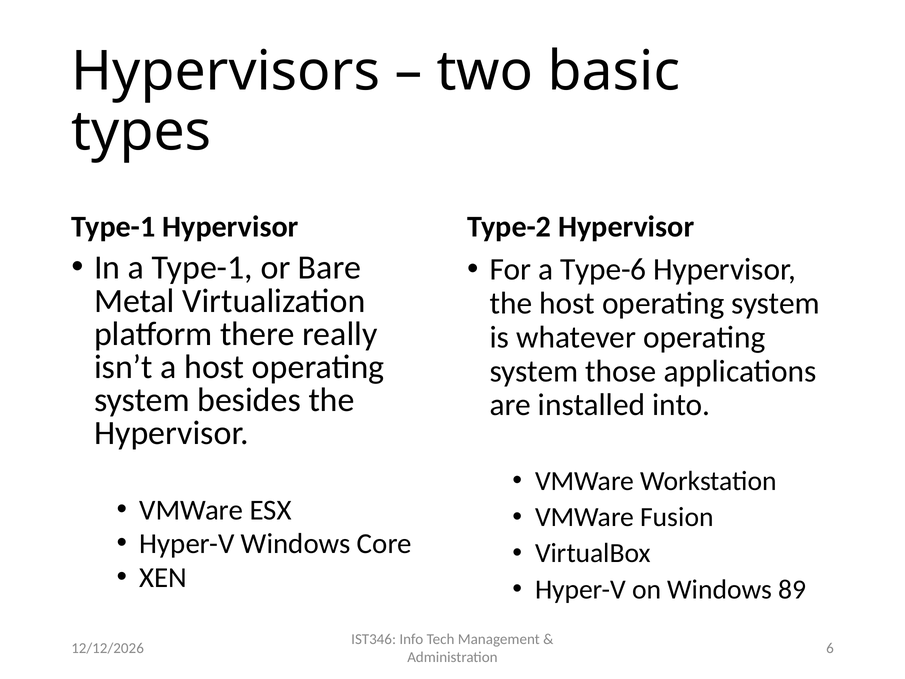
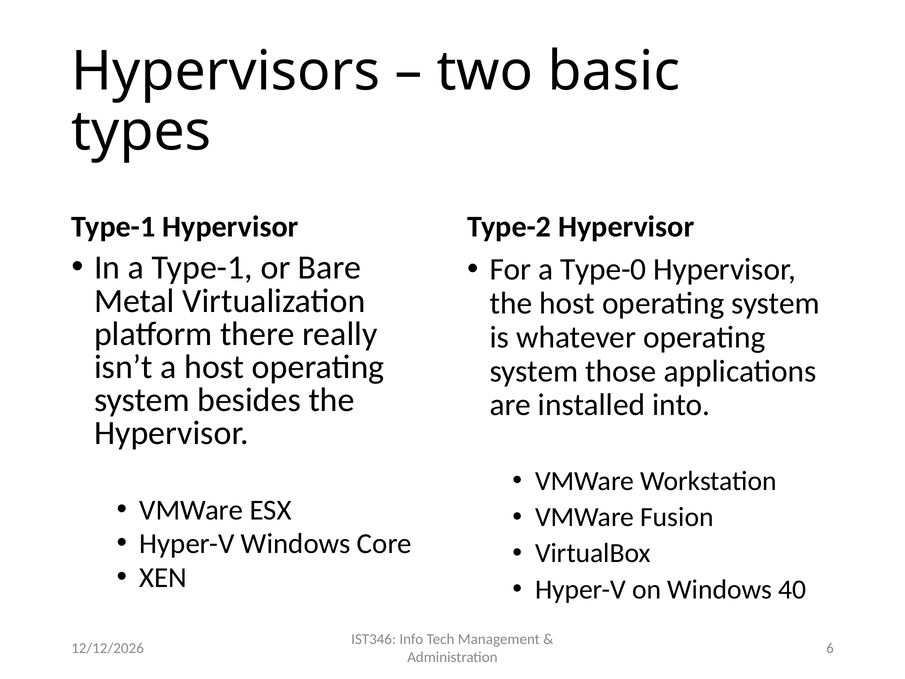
Type-6: Type-6 -> Type-0
89: 89 -> 40
